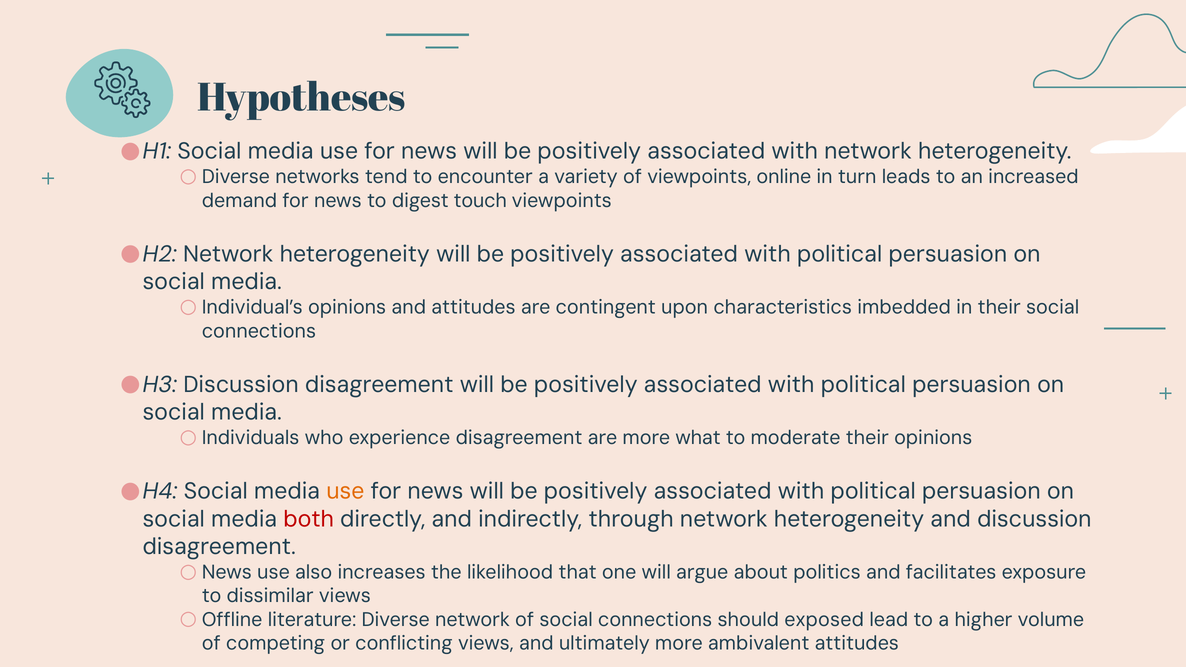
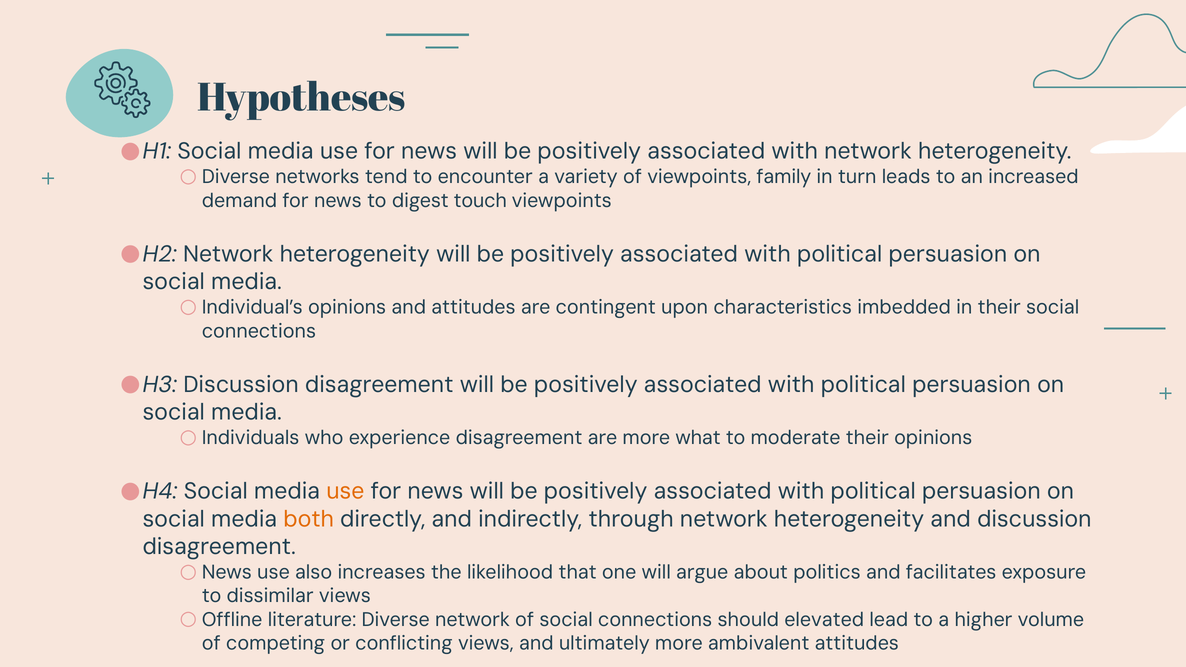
online: online -> family
both colour: red -> orange
exposed: exposed -> elevated
